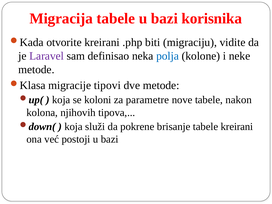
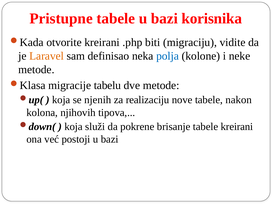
Migracija: Migracija -> Pristupne
Laravel colour: purple -> orange
tipovi: tipovi -> tabelu
koloni: koloni -> njenih
parametre: parametre -> realizaciju
